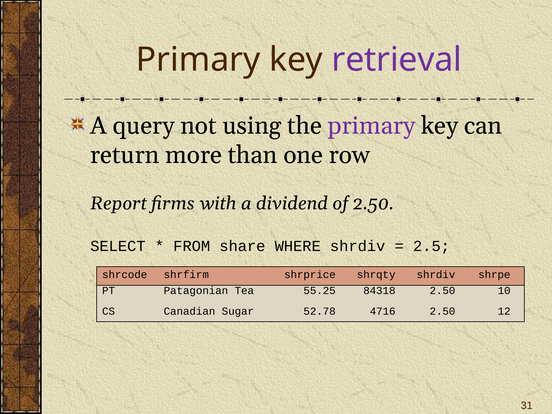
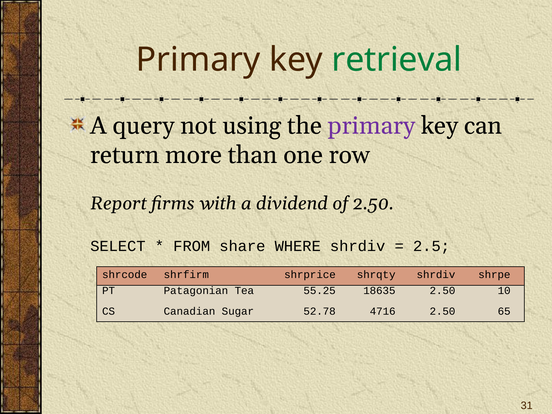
retrieval colour: purple -> green
84318: 84318 -> 18635
12: 12 -> 65
